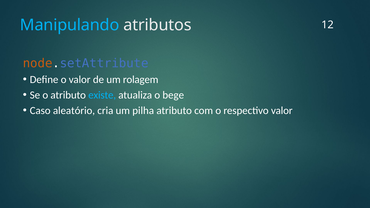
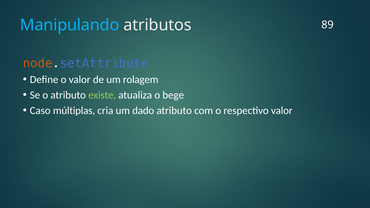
12: 12 -> 89
existe colour: light blue -> light green
aleatório: aleatório -> múltiplas
pilha: pilha -> dado
